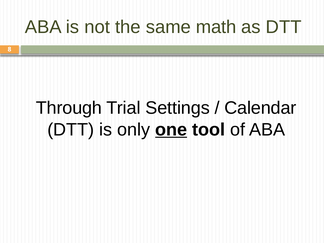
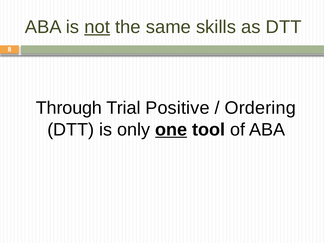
not underline: none -> present
math: math -> skills
Settings: Settings -> Positive
Calendar: Calendar -> Ordering
